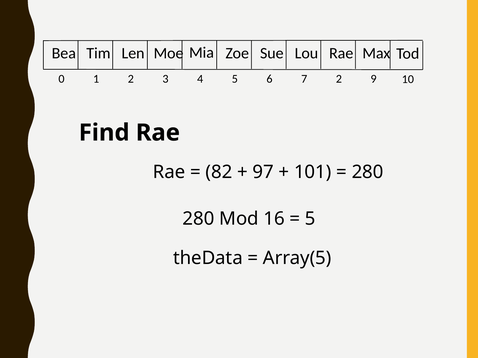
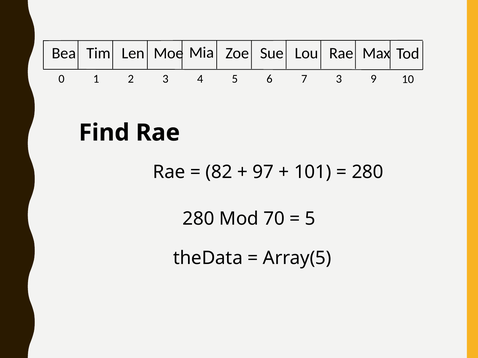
7 2: 2 -> 3
16: 16 -> 70
